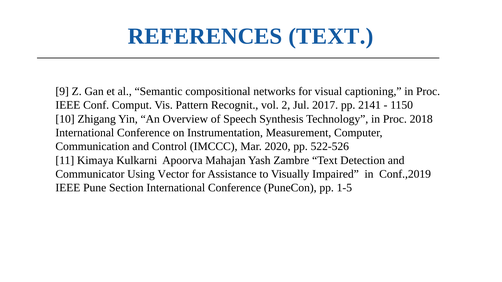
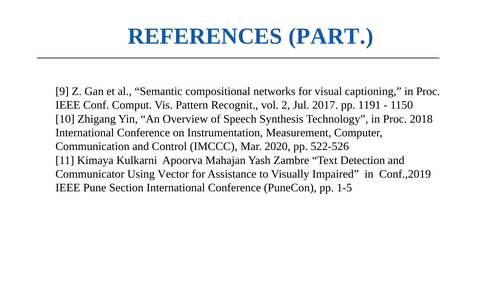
REFERENCES TEXT: TEXT -> PART
2141: 2141 -> 1191
